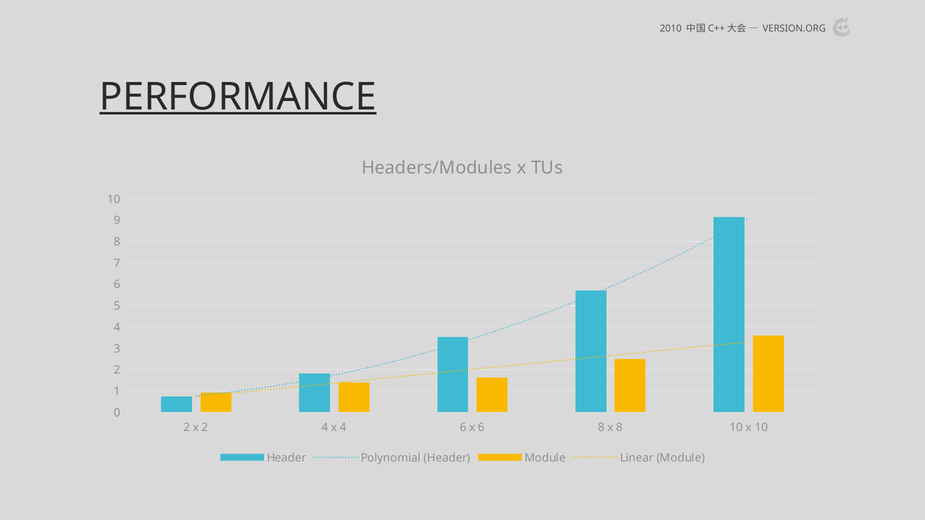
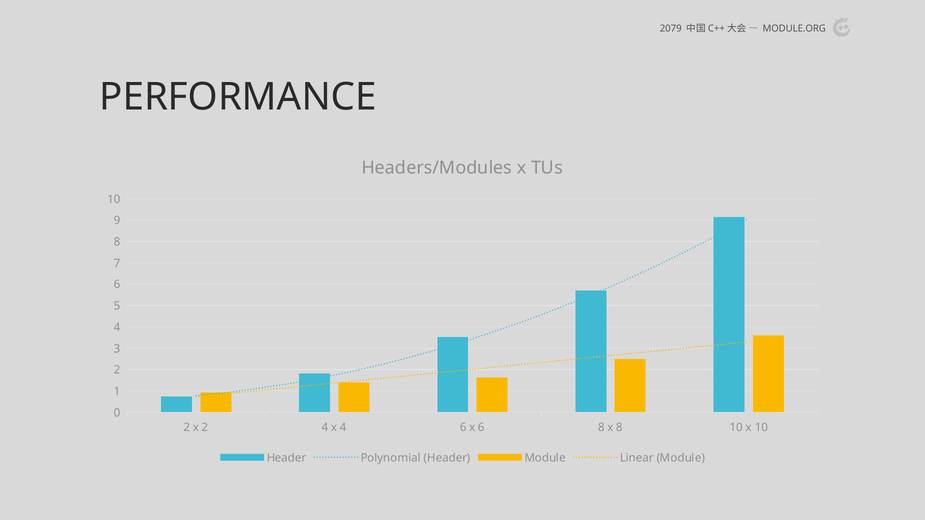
2010: 2010 -> 2079
VERSION.ORG: VERSION.ORG -> MODULE.ORG
PERFORMANCE underline: present -> none
